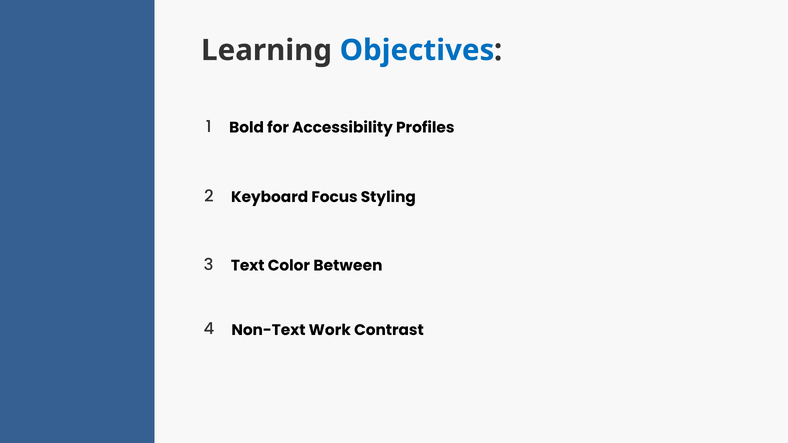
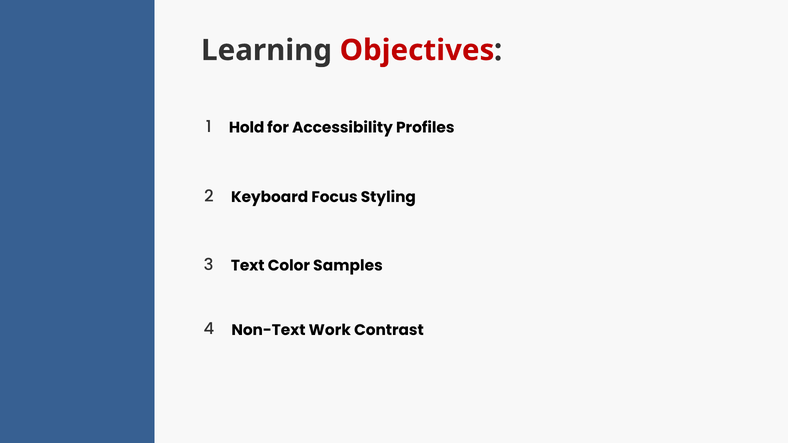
Objectives colour: blue -> red
Bold: Bold -> Hold
Between: Between -> Samples
